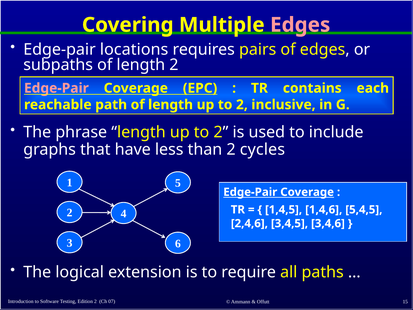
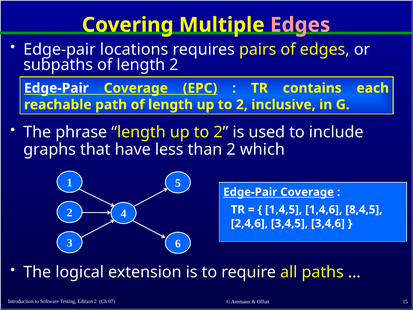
Edge-Pair at (56, 88) colour: pink -> white
cycles: cycles -> which
5,4,5: 5,4,5 -> 8,4,5
